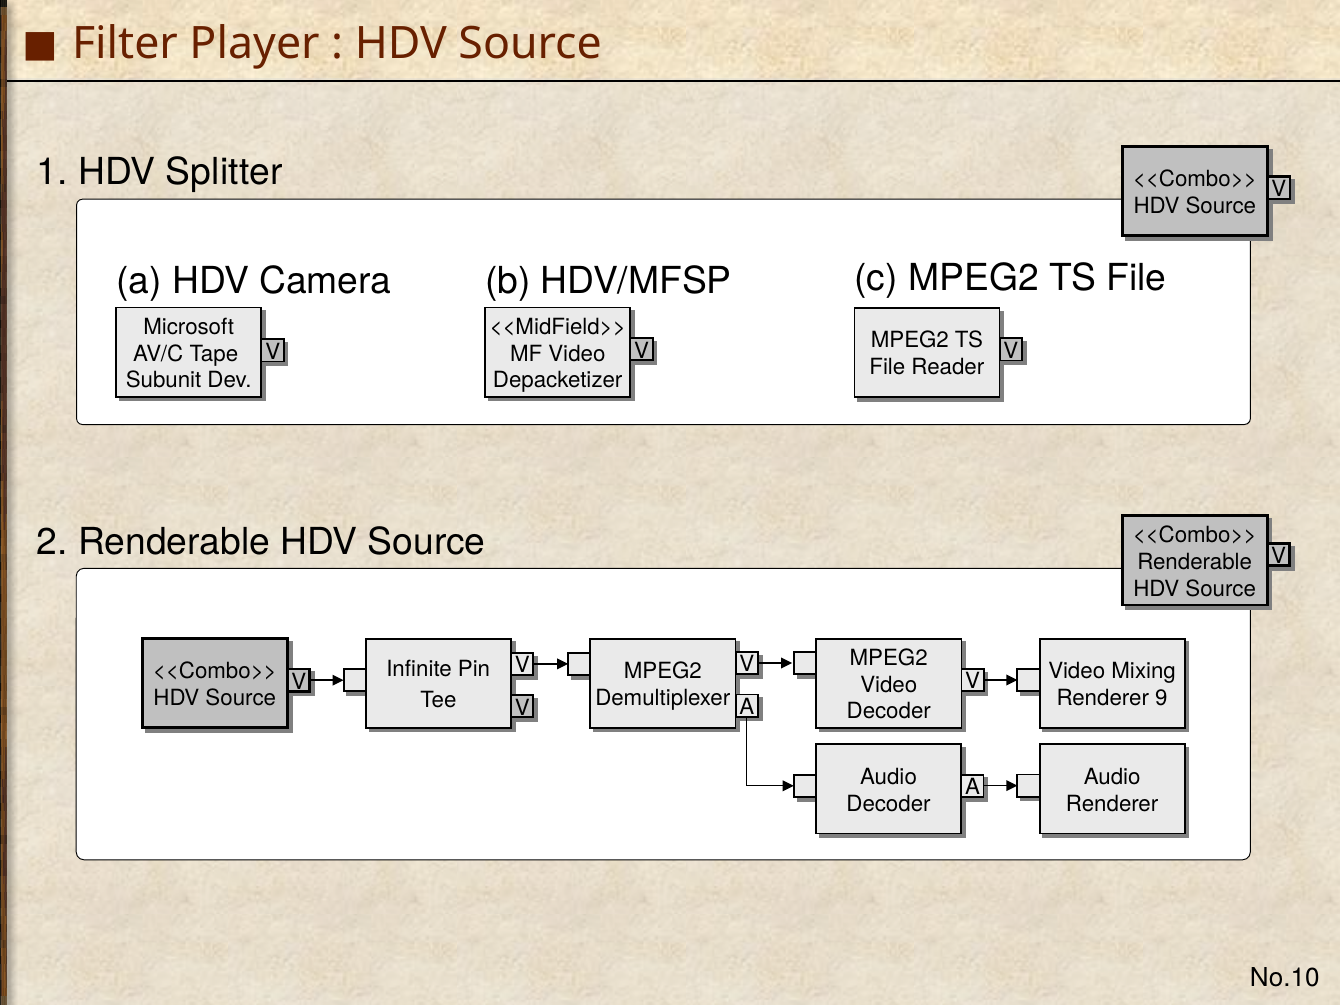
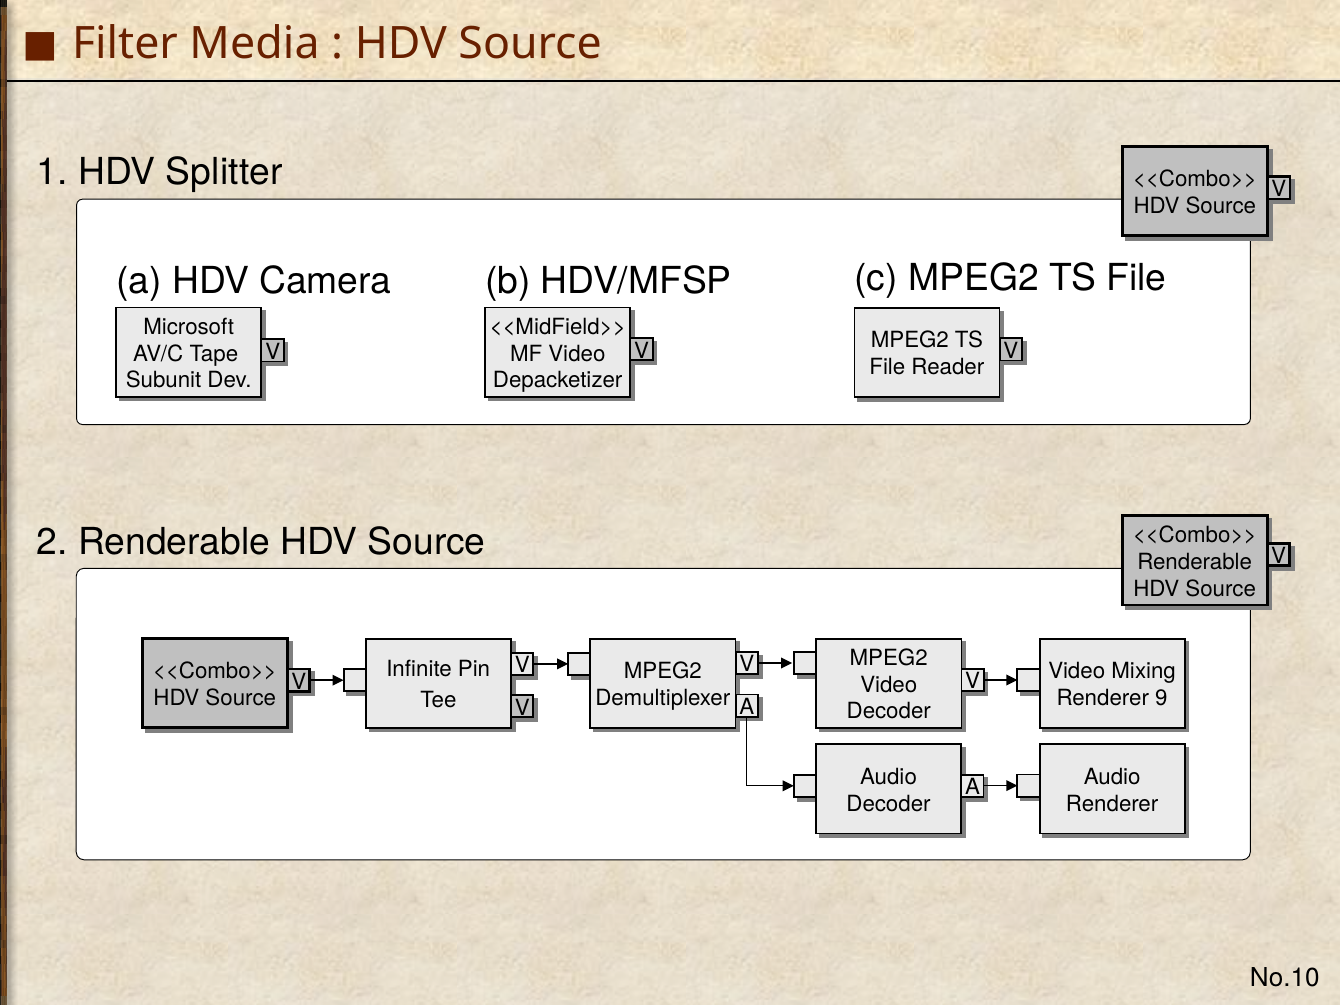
Player: Player -> Media
